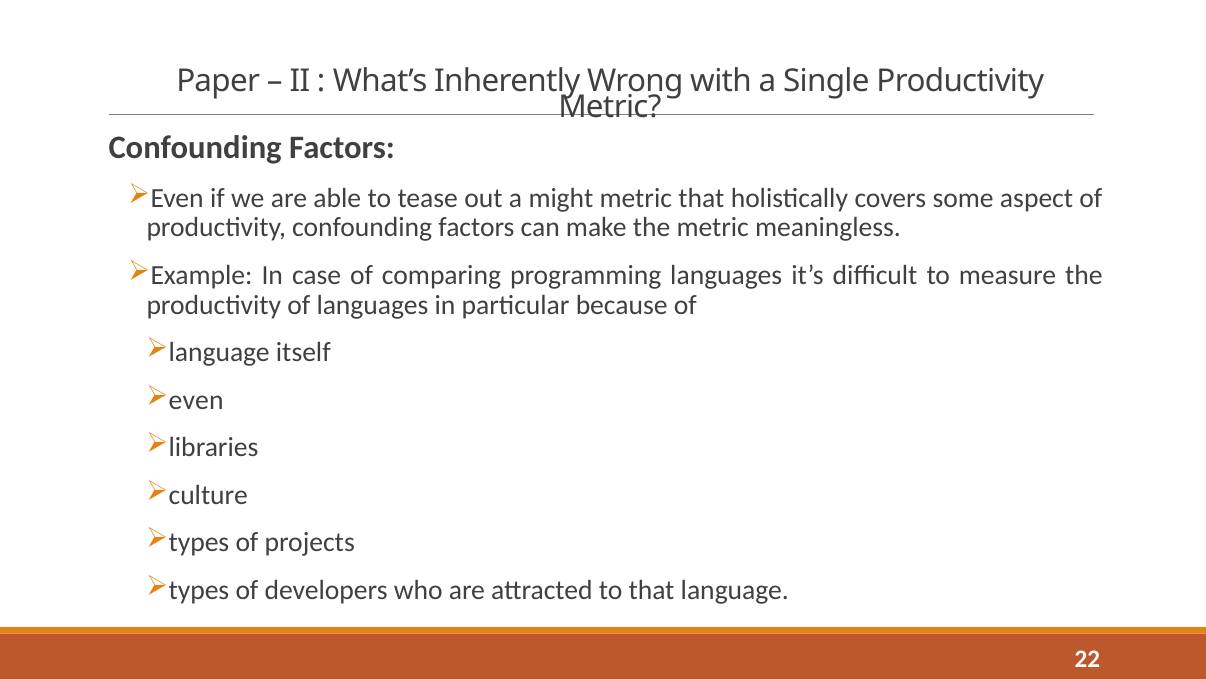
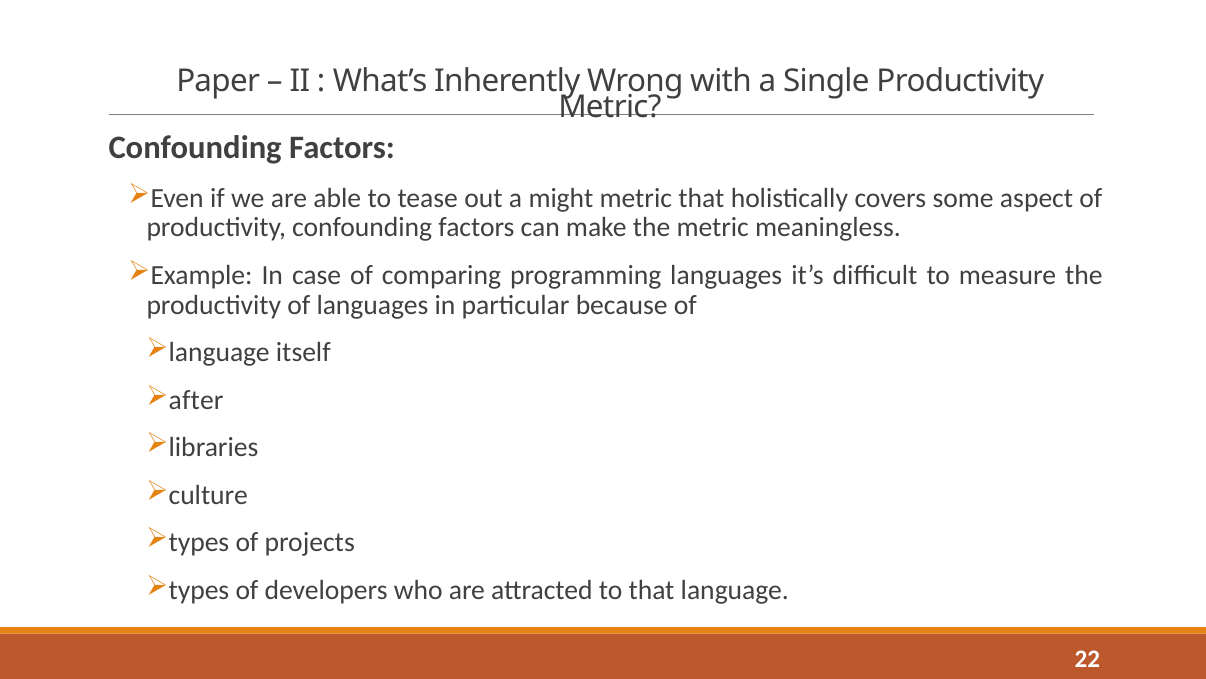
even at (196, 400): even -> after
